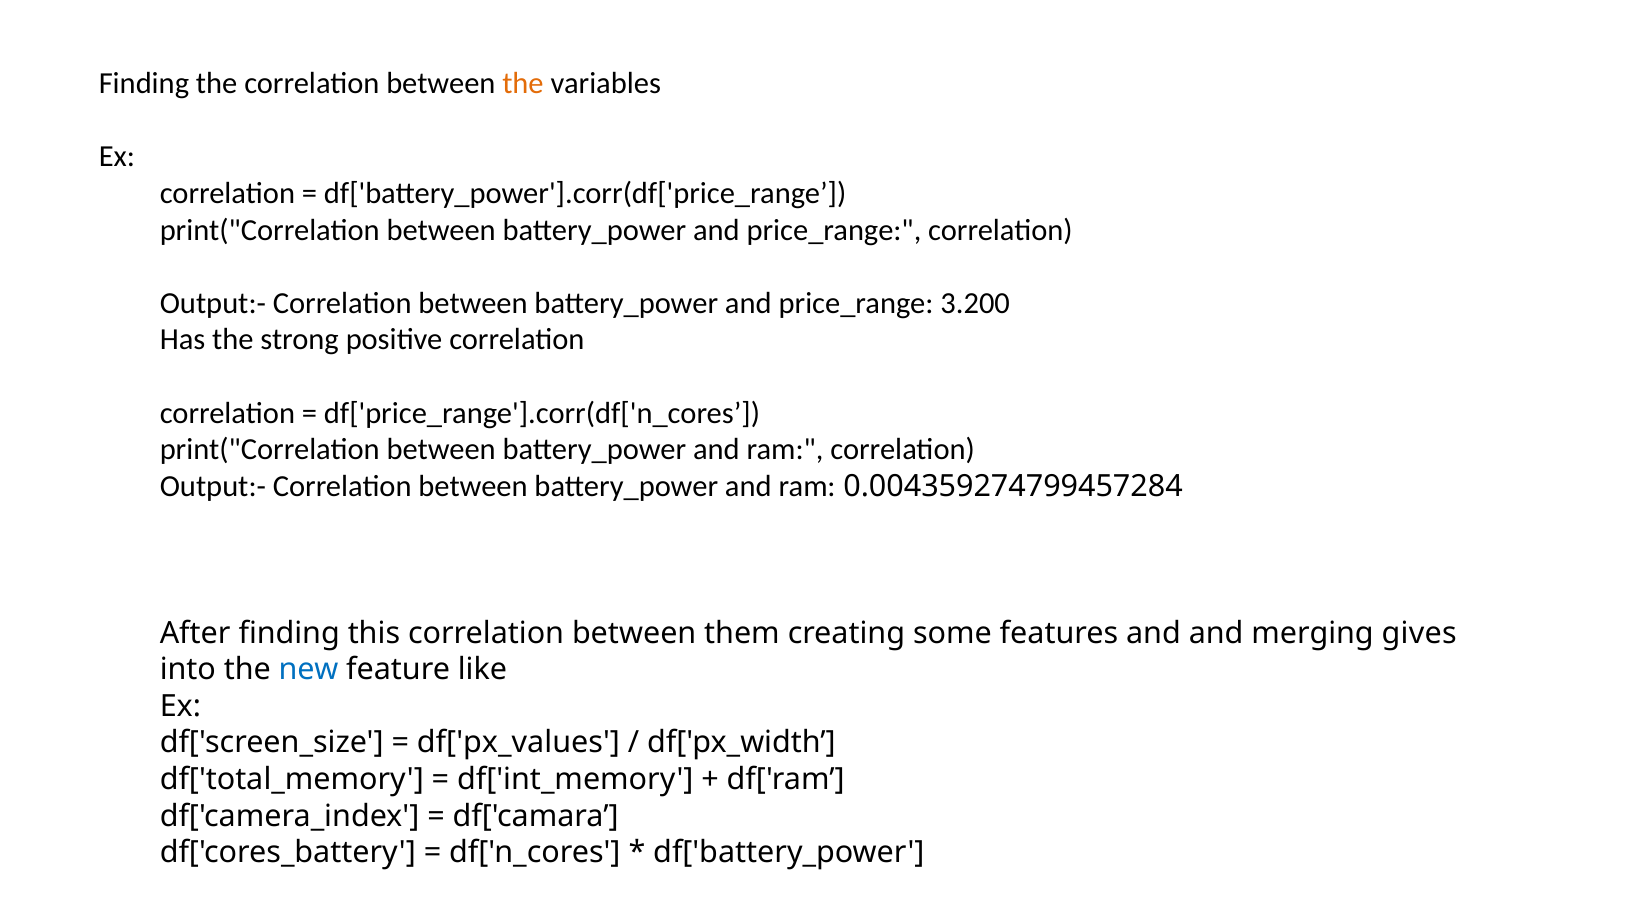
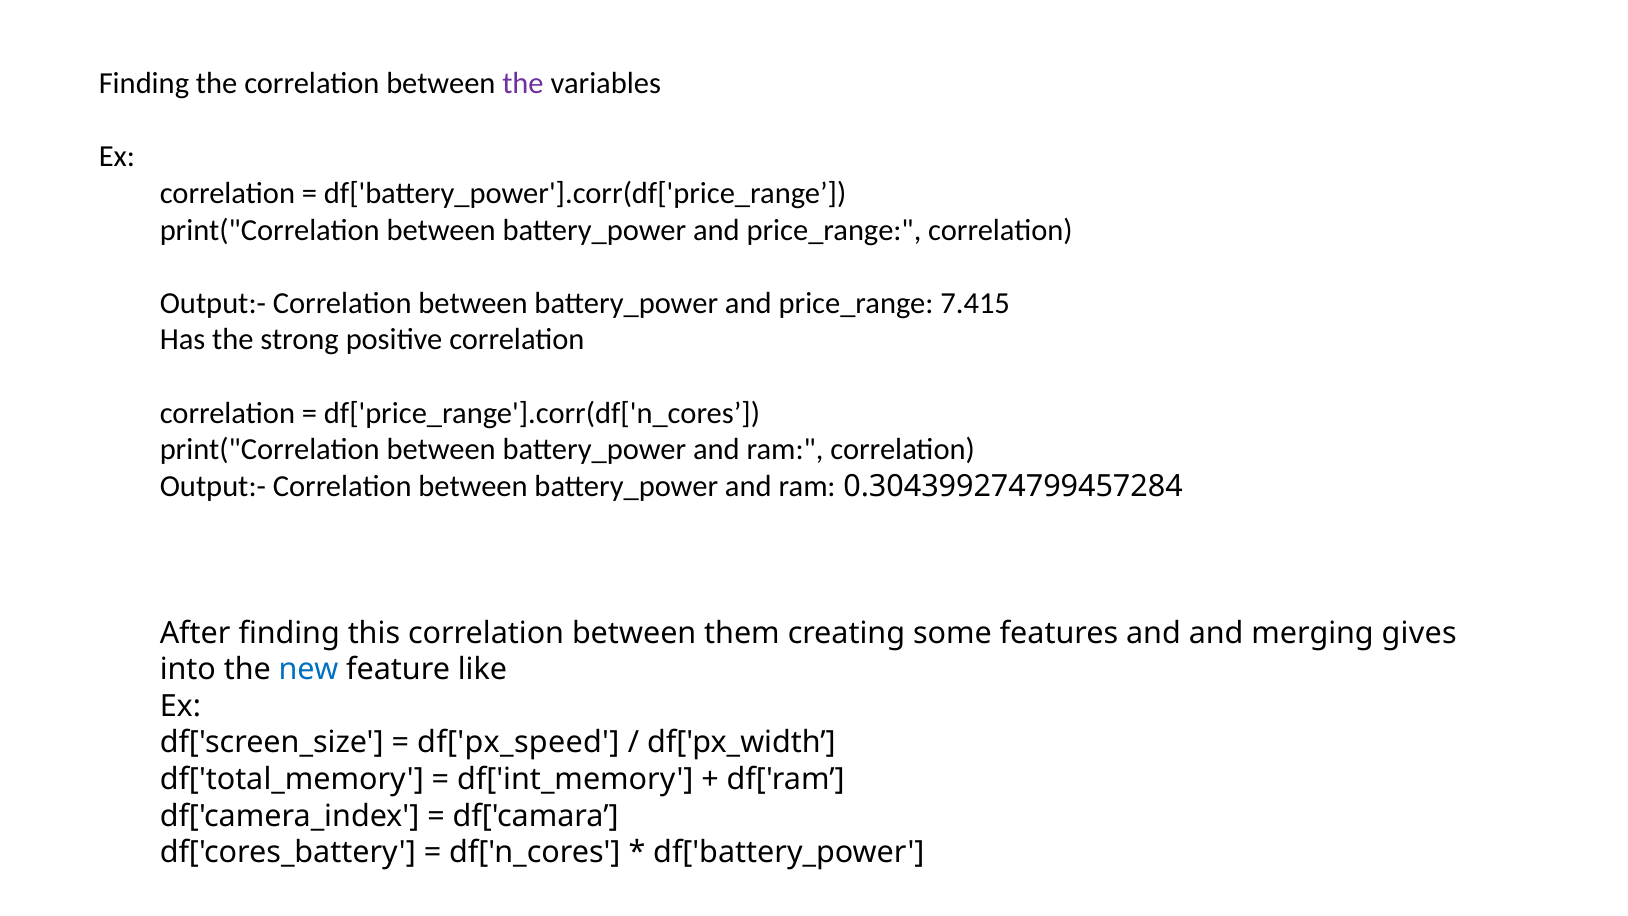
the at (523, 83) colour: orange -> purple
3.200: 3.200 -> 7.415
0.004359274799457284: 0.004359274799457284 -> 0.304399274799457284
df['px_values: df['px_values -> df['px_speed
